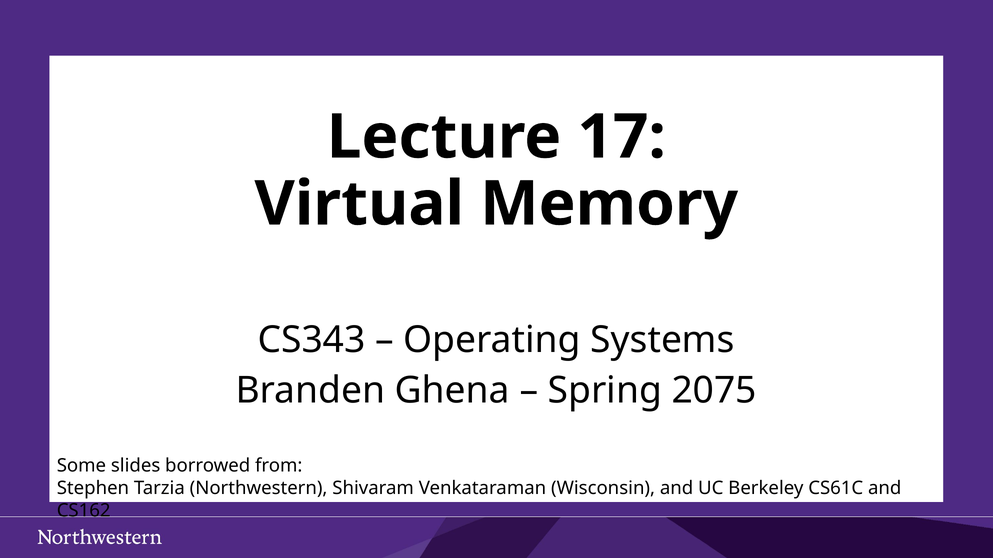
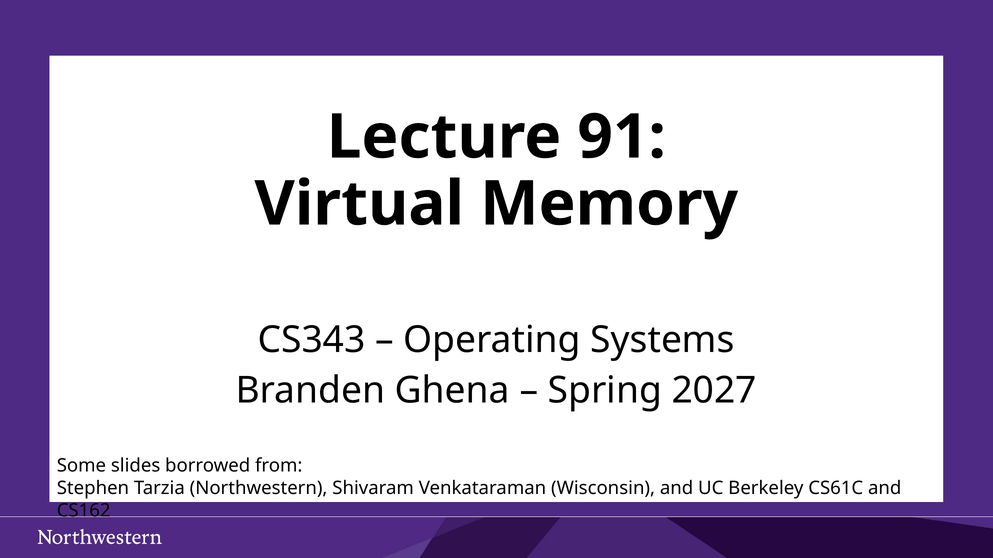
17: 17 -> 91
2075: 2075 -> 2027
